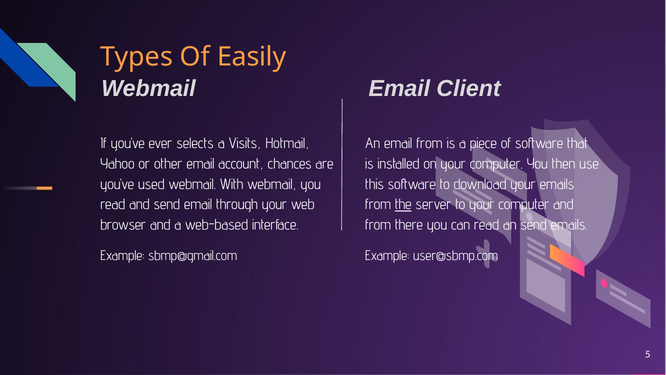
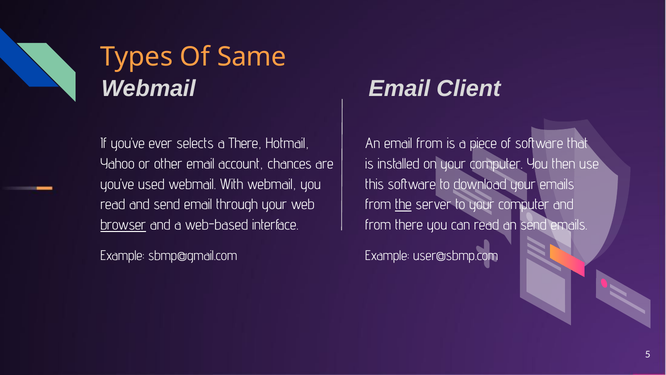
Easily: Easily -> Same
a Visits: Visits -> There
browser underline: none -> present
